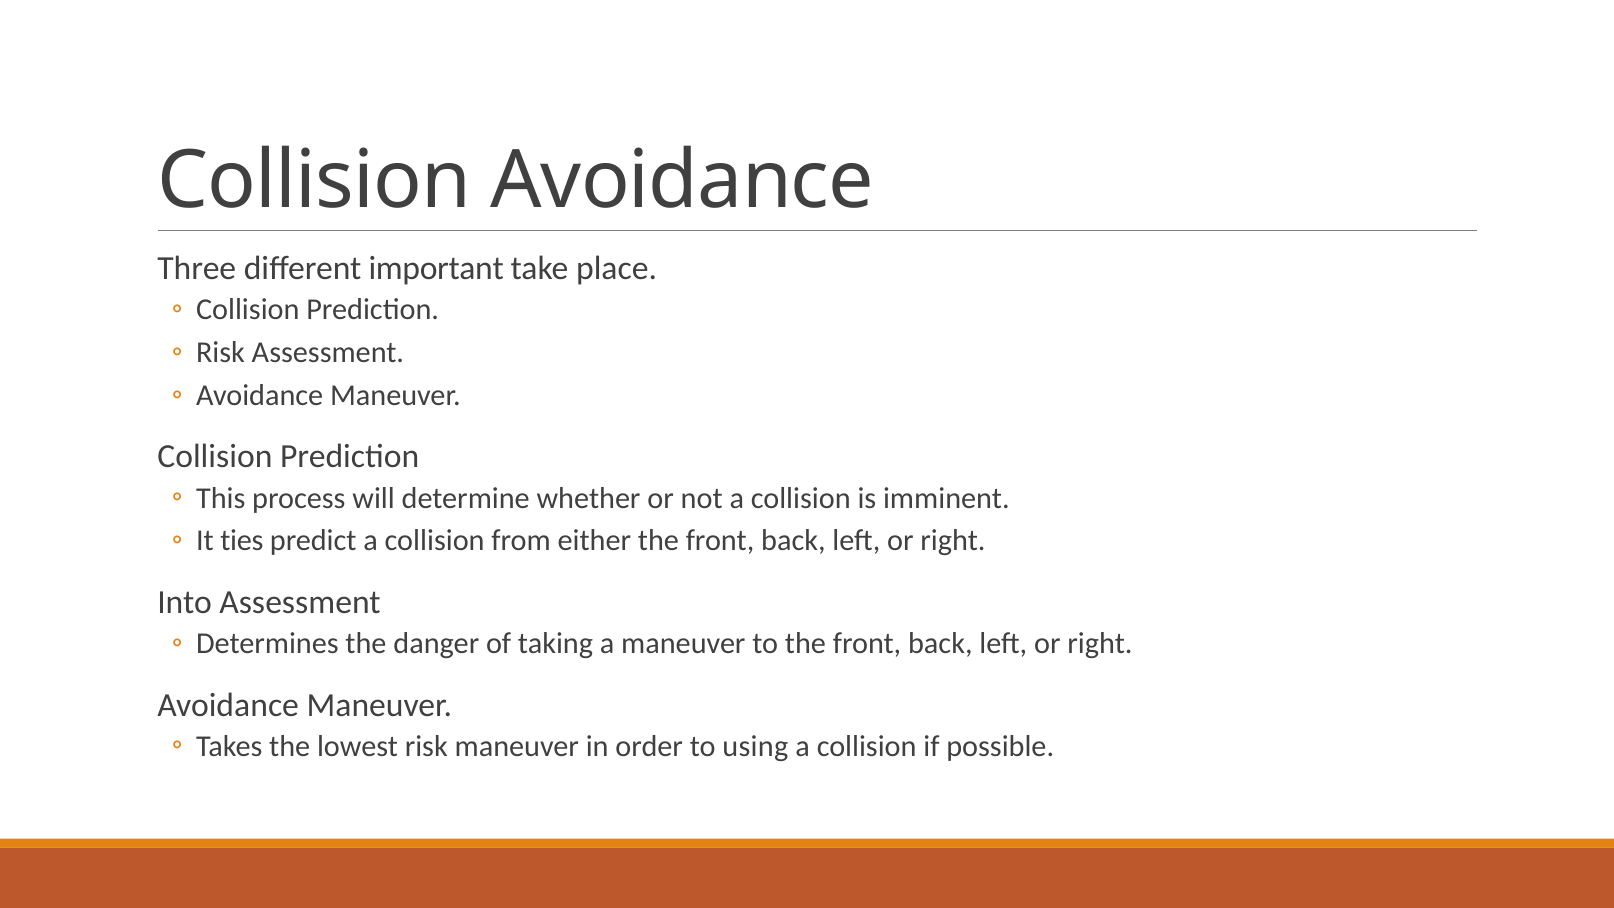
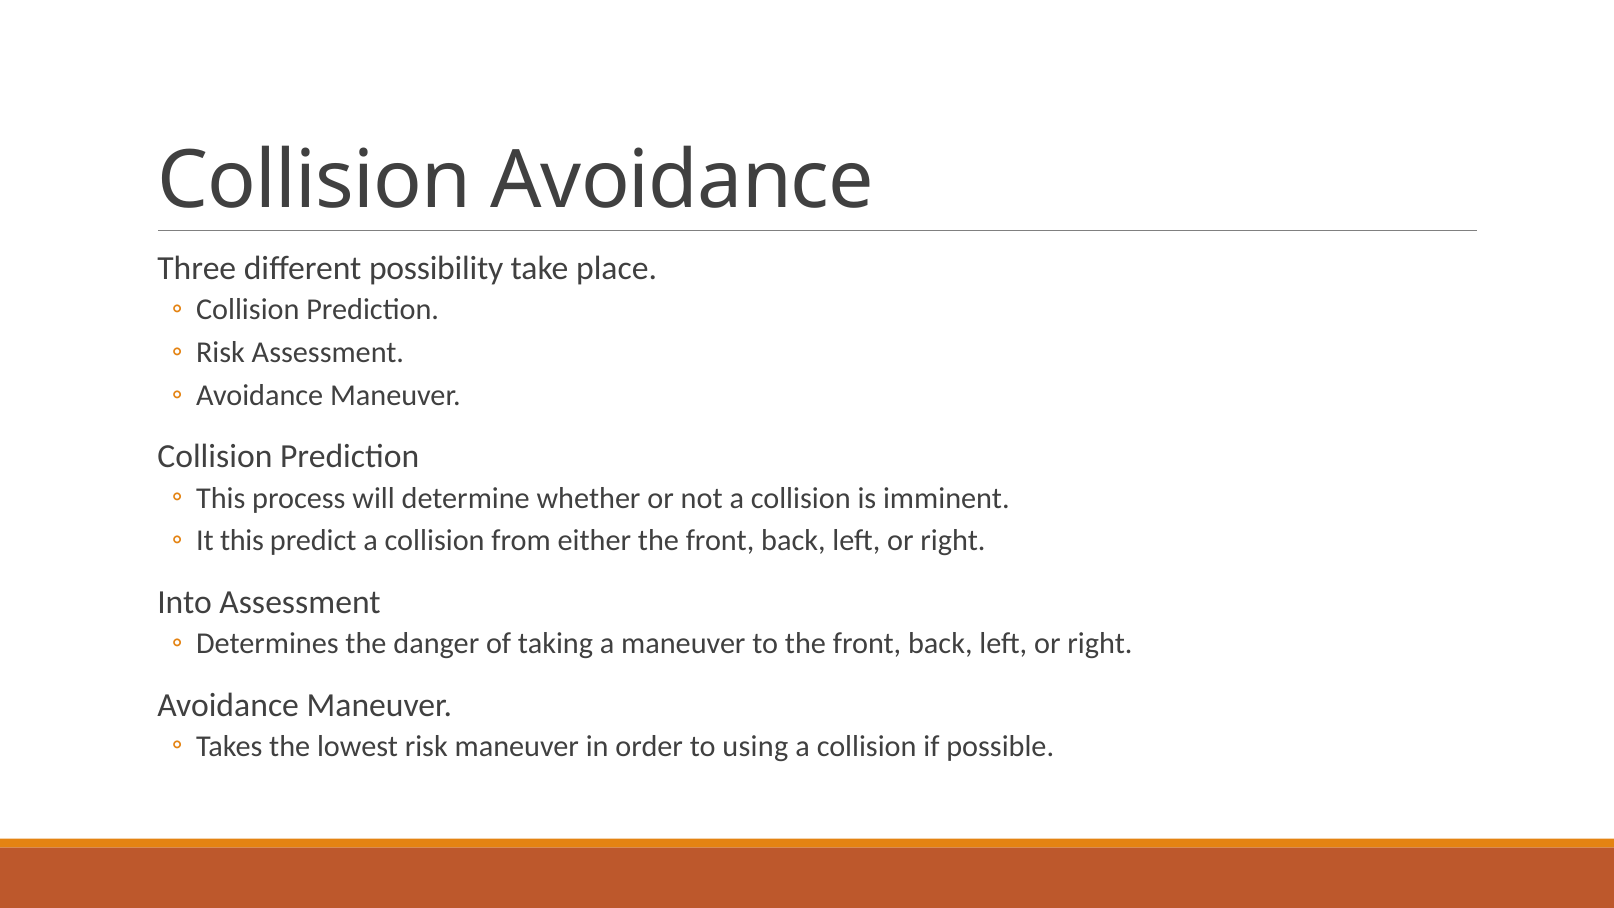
important: important -> possibility
It ties: ties -> this
